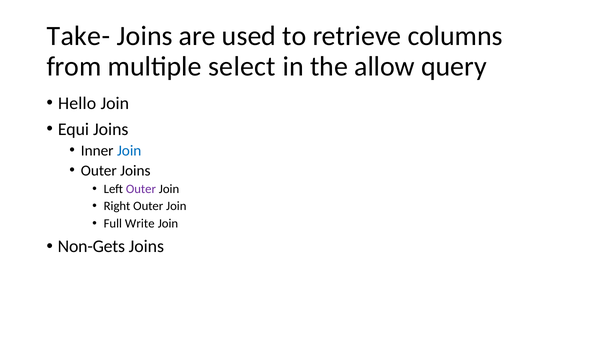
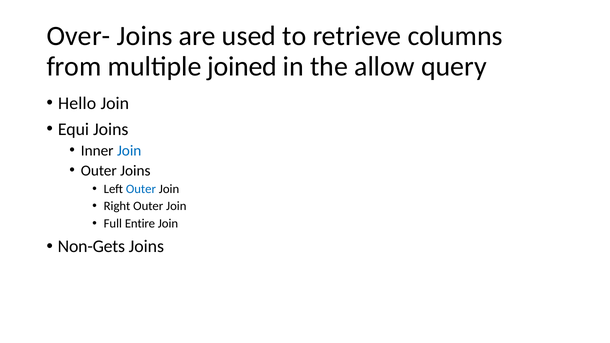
Take-: Take- -> Over-
select: select -> joined
Outer at (141, 189) colour: purple -> blue
Write: Write -> Entire
